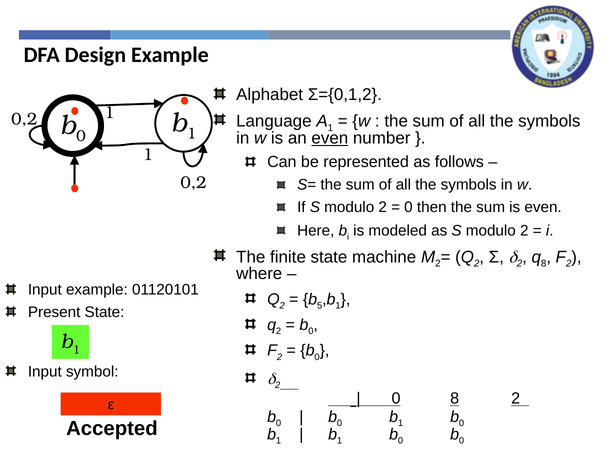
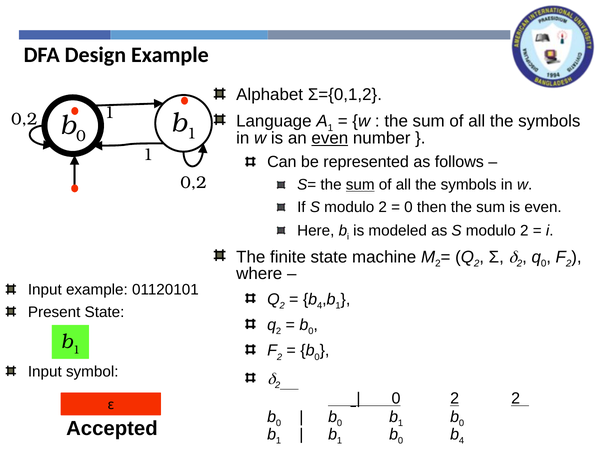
sum at (360, 185) underline: none -> present
8 at (544, 263): 8 -> 0
5 at (320, 305): 5 -> 4
0 8: 8 -> 2
0 at (462, 440): 0 -> 4
